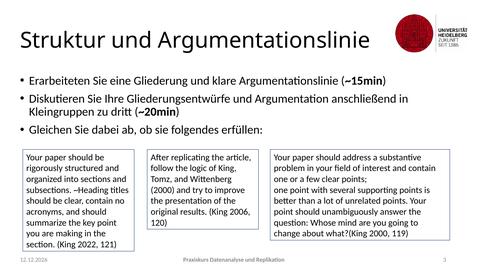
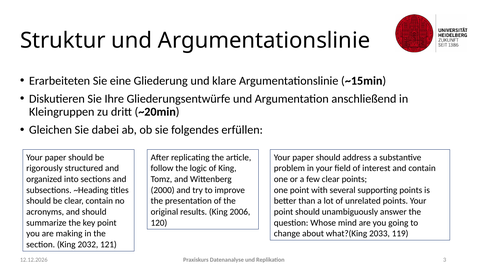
what?(King 2000: 2000 -> 2033
2022: 2022 -> 2032
